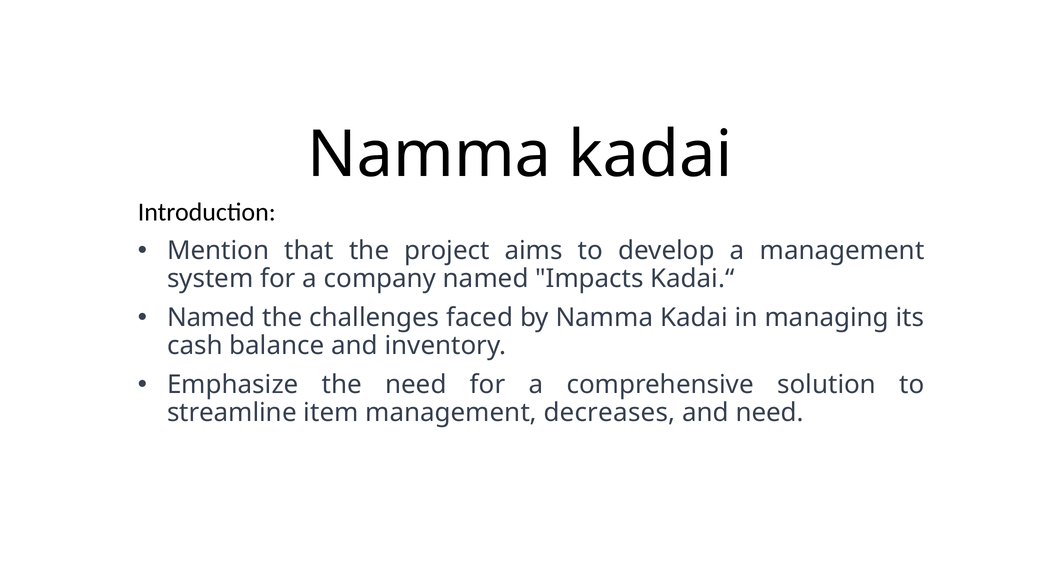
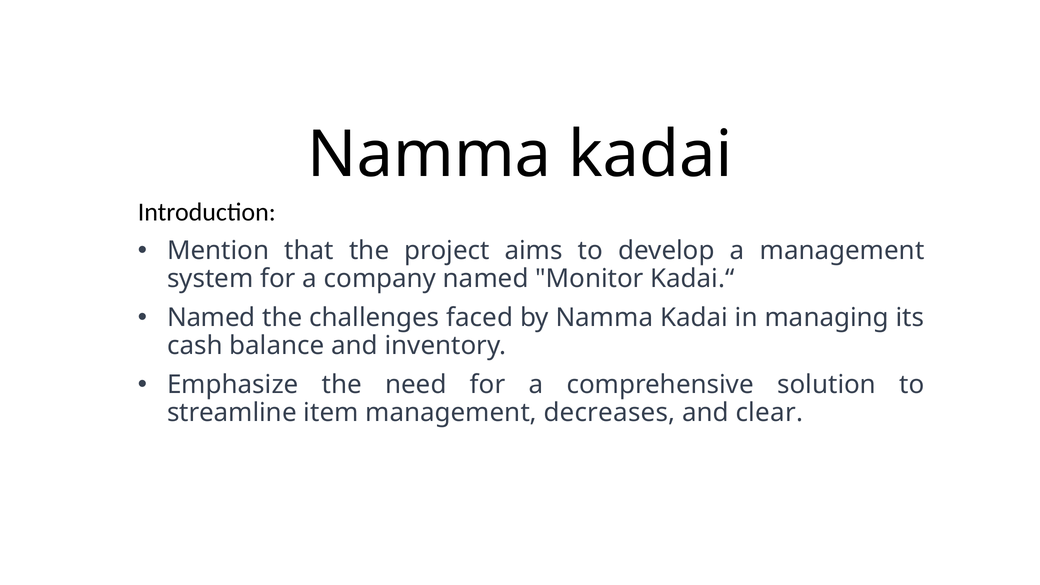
Impacts: Impacts -> Monitor
and need: need -> clear
